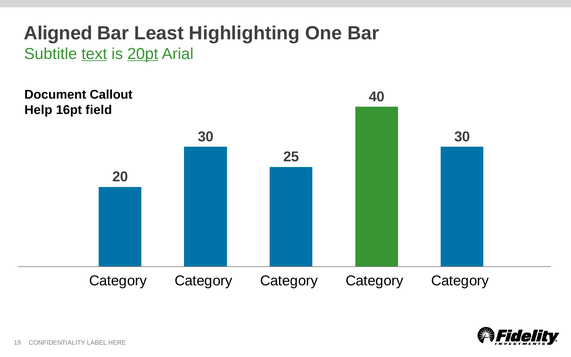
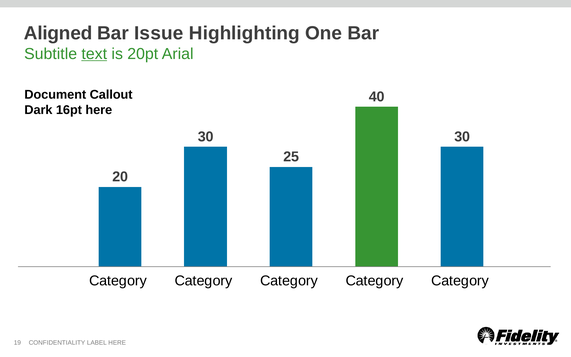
Least: Least -> Issue
20pt underline: present -> none
Help: Help -> Dark
16pt field: field -> here
